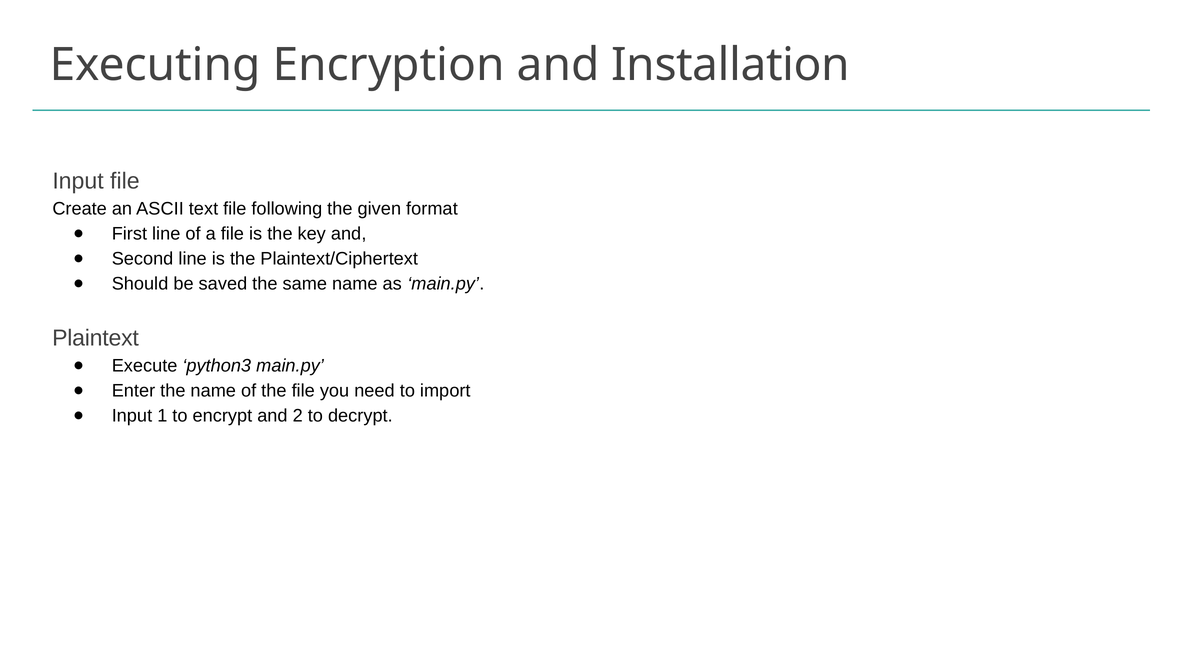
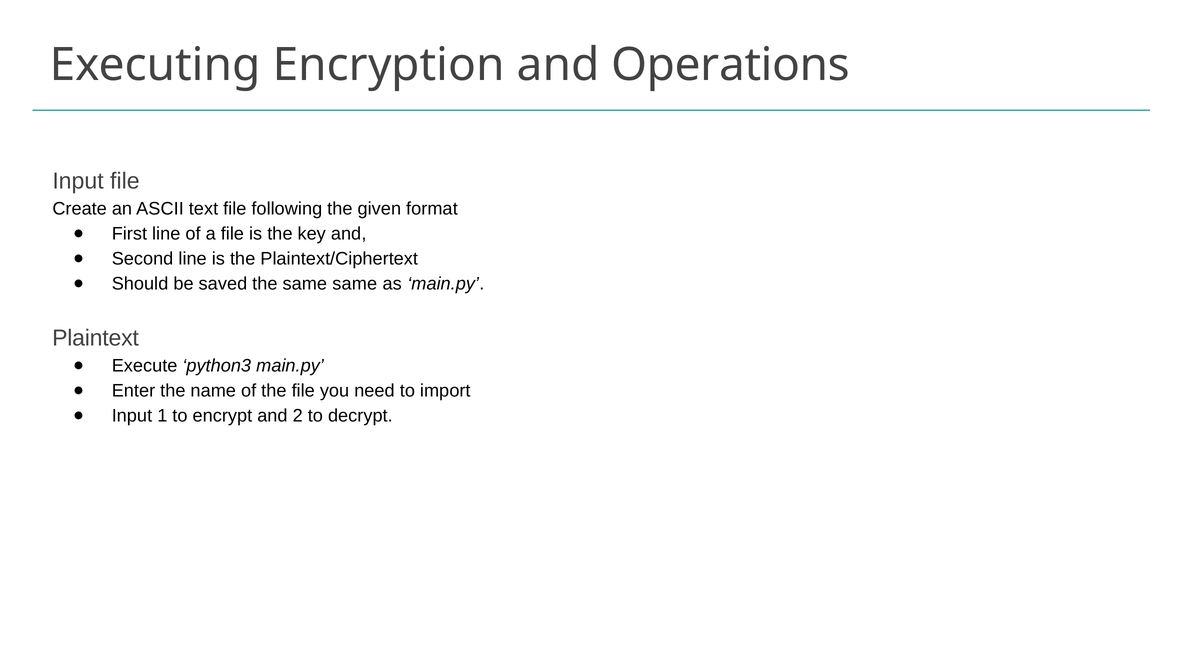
Installation: Installation -> Operations
same name: name -> same
